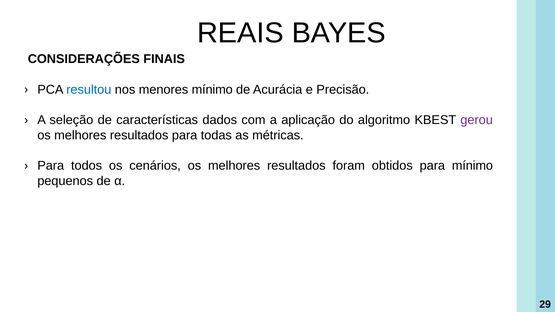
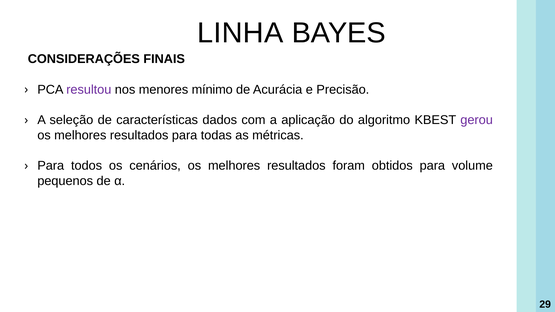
REAIS: REAIS -> LINHA
resultou colour: blue -> purple
para mínimo: mínimo -> volume
